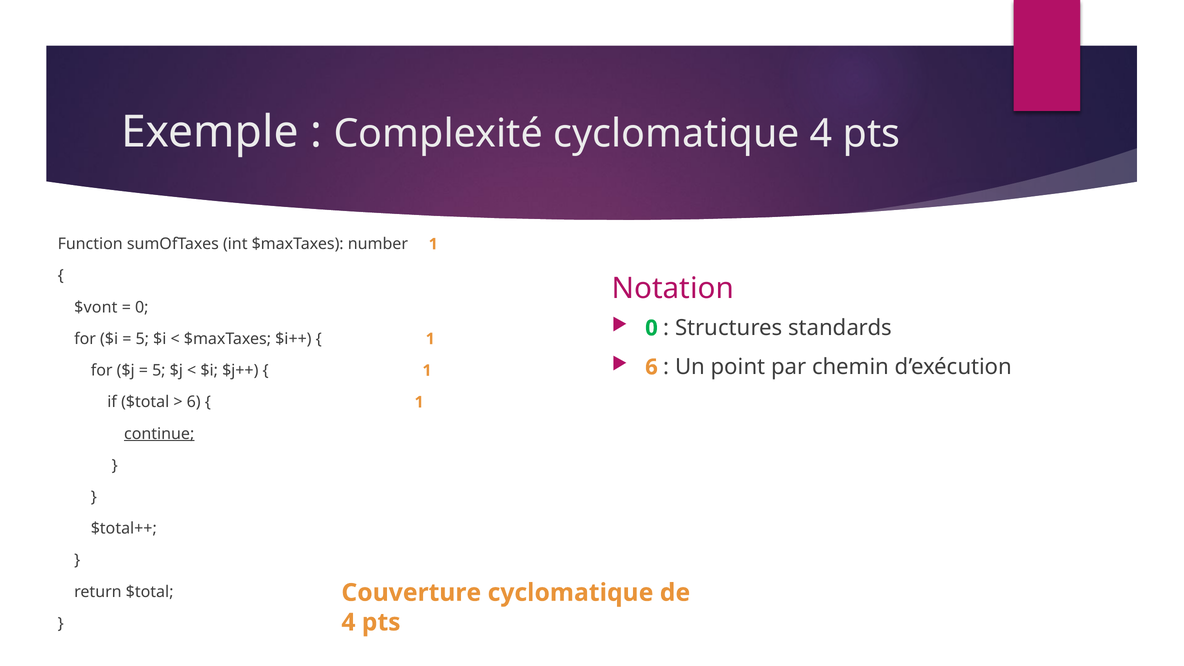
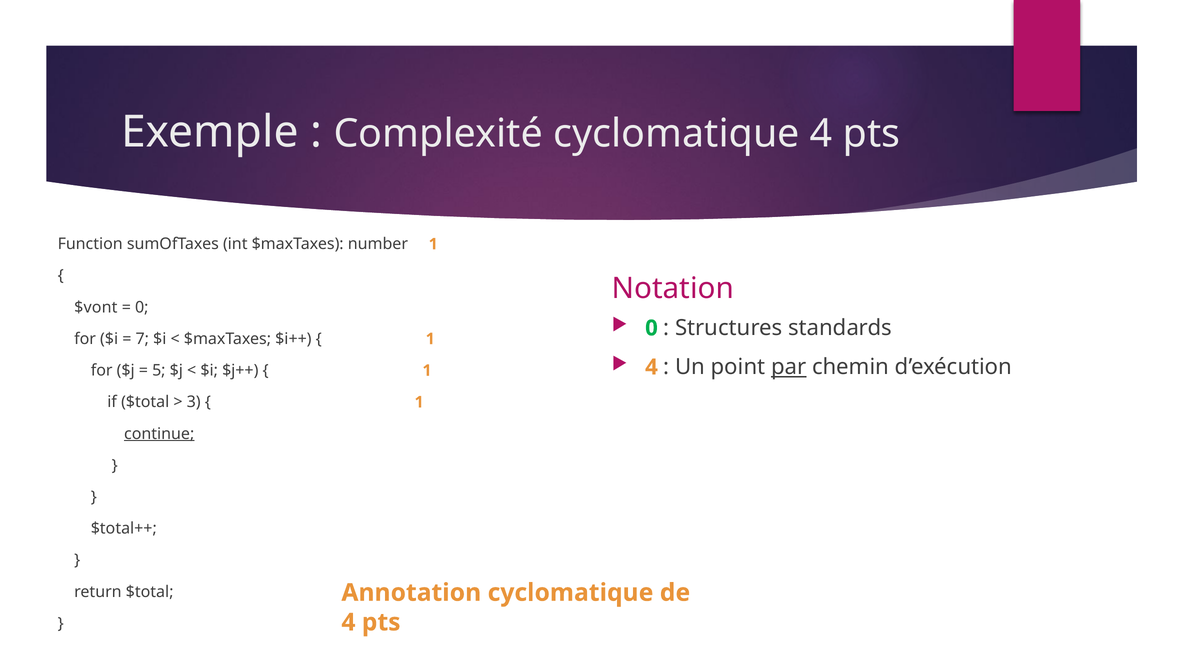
5 at (142, 339): 5 -> 7
6 at (651, 367): 6 -> 4
par underline: none -> present
6 at (194, 402): 6 -> 3
Couverture: Couverture -> Annotation
